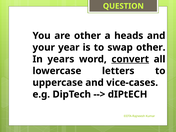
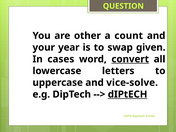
heads: heads -> count
swap other: other -> given
years: years -> cases
vice-cases: vice-cases -> vice-solve
dIPtECH at (128, 94) underline: none -> present
